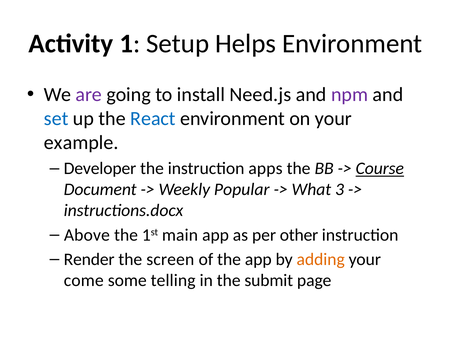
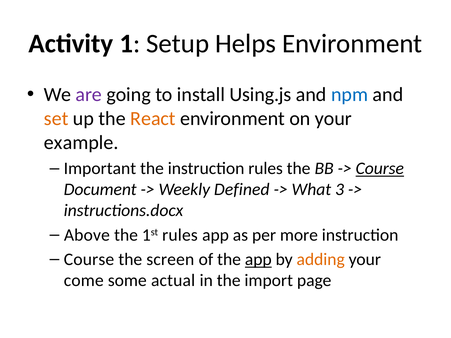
Need.js: Need.js -> Using.js
npm colour: purple -> blue
set colour: blue -> orange
React colour: blue -> orange
Developer: Developer -> Important
instruction apps: apps -> rules
Popular: Popular -> Defined
1st main: main -> rules
other: other -> more
Render at (89, 260): Render -> Course
app at (258, 260) underline: none -> present
telling: telling -> actual
submit: submit -> import
